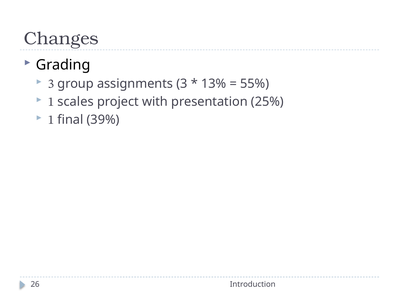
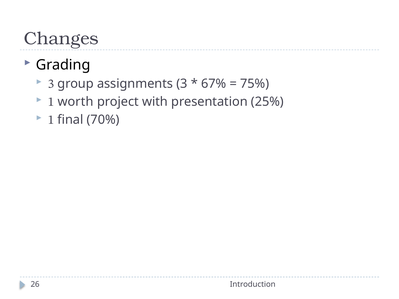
13%: 13% -> 67%
55%: 55% -> 75%
scales: scales -> worth
39%: 39% -> 70%
